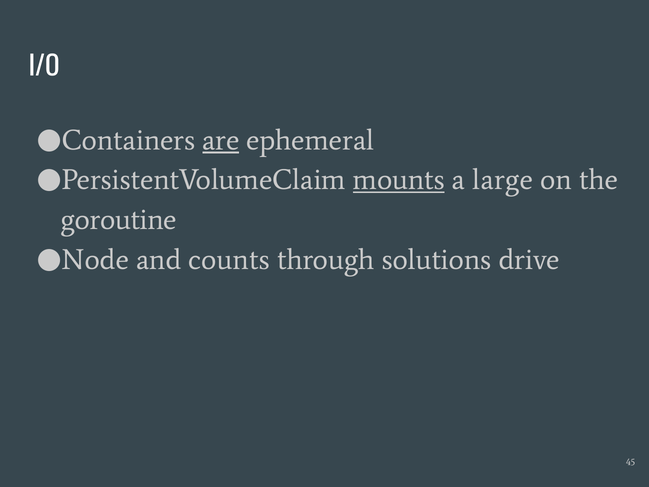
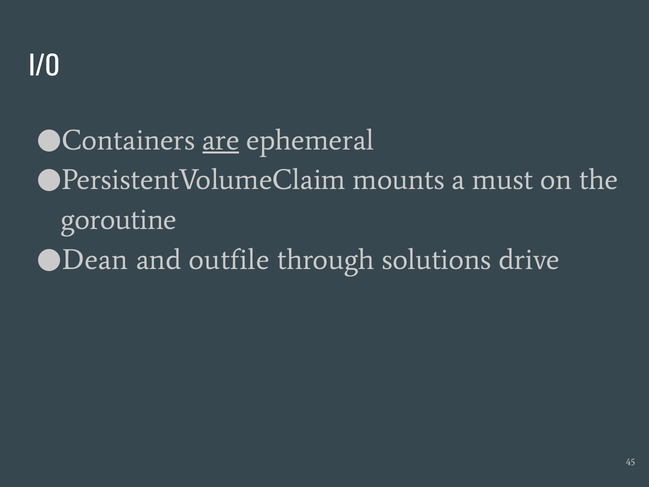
mounts underline: present -> none
large: large -> must
Node: Node -> Dean
counts: counts -> outfile
